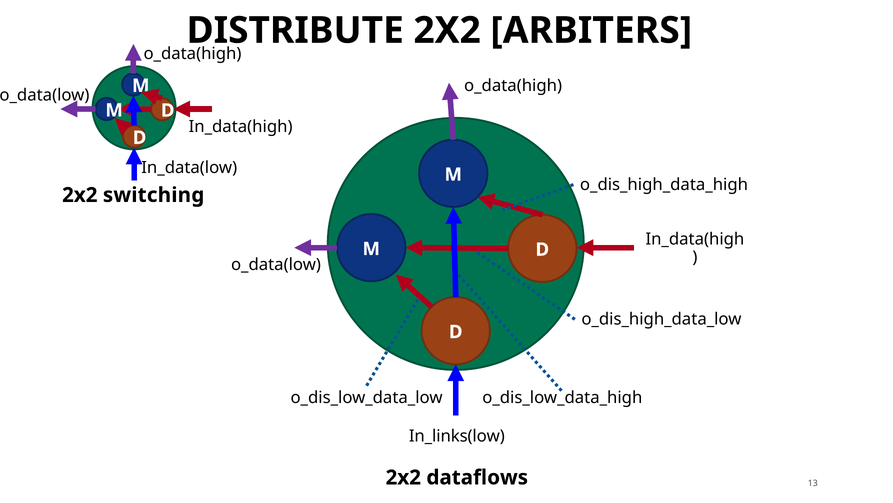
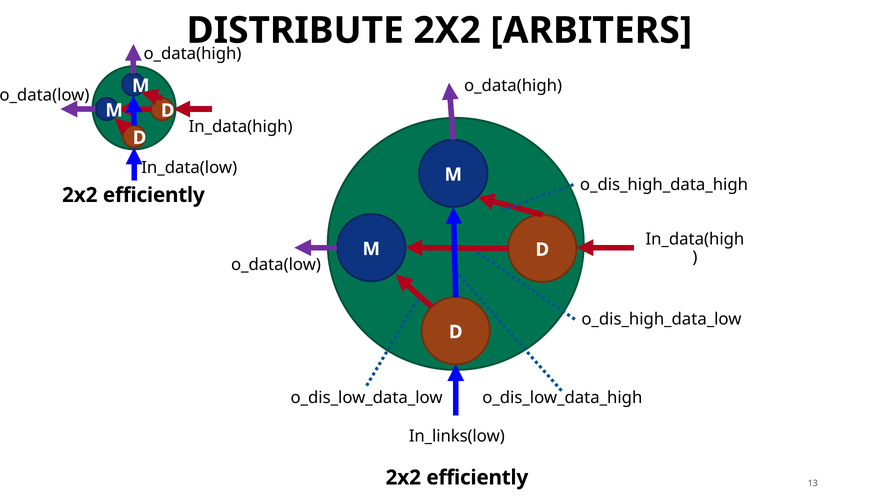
switching at (154, 195): switching -> efficiently
dataflows at (477, 477): dataflows -> efficiently
